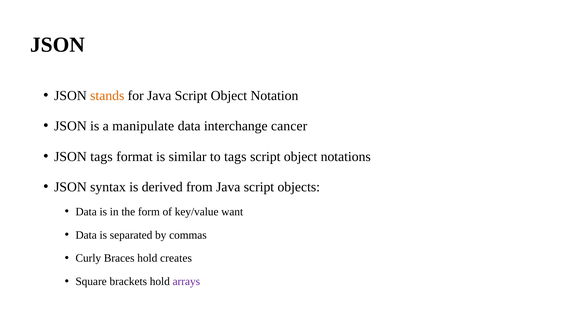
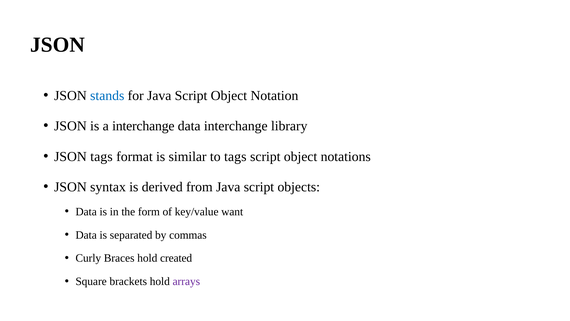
stands colour: orange -> blue
a manipulate: manipulate -> interchange
cancer: cancer -> library
creates: creates -> created
